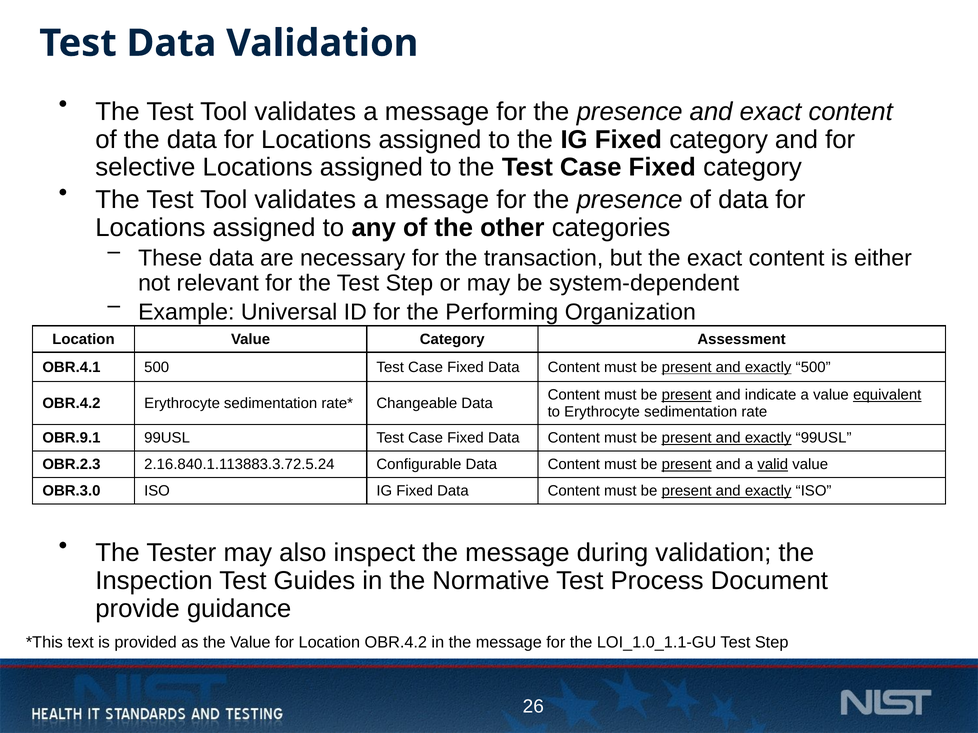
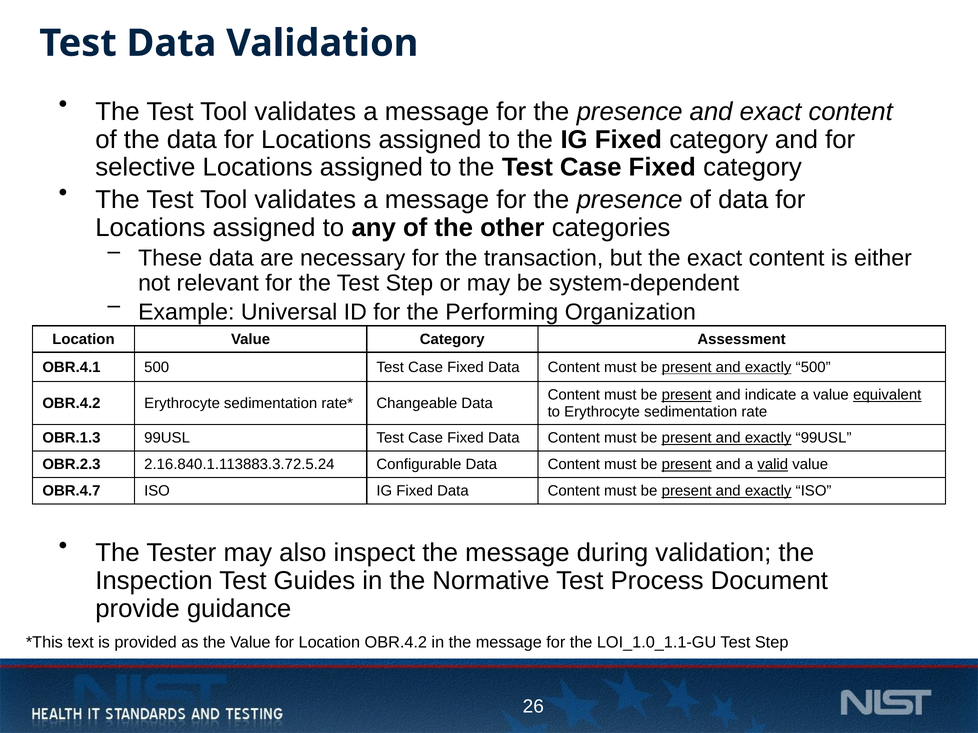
OBR.9.1: OBR.9.1 -> OBR.1.3
OBR.3.0: OBR.3.0 -> OBR.4.7
